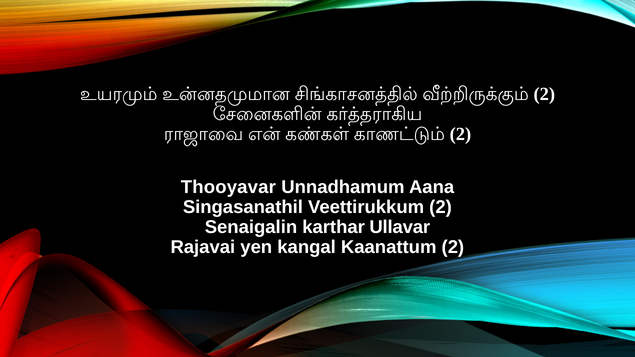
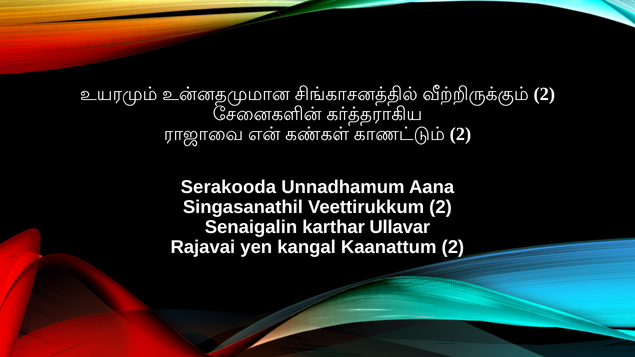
Thooyavar: Thooyavar -> Serakooda
